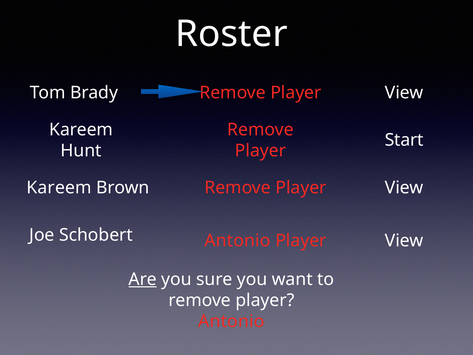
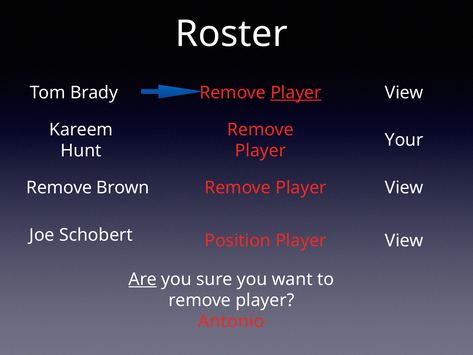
Player at (296, 93) underline: none -> present
Start: Start -> Your
Kareem at (59, 188): Kareem -> Remove
Antonio at (238, 241): Antonio -> Position
